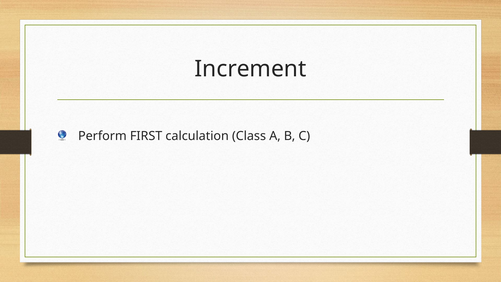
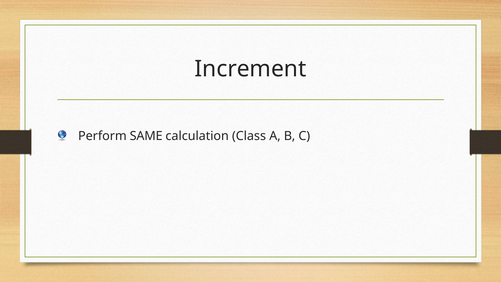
FIRST: FIRST -> SAME
